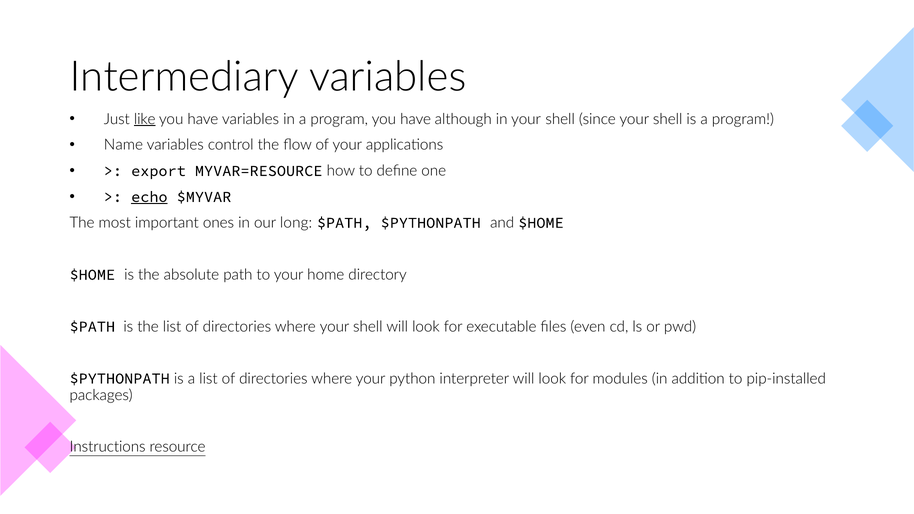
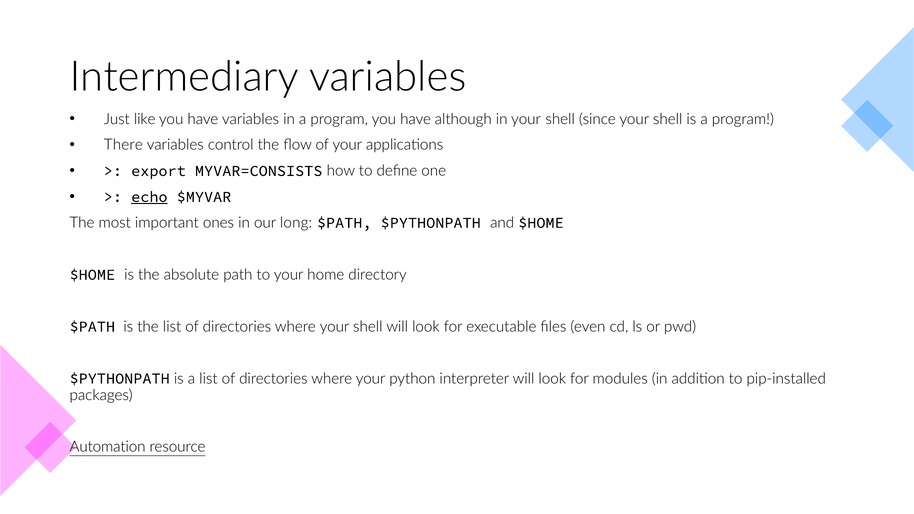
like underline: present -> none
Name: Name -> There
MYVAR=RESOURCE: MYVAR=RESOURCE -> MYVAR=CONSISTS
Instructions: Instructions -> Automation
